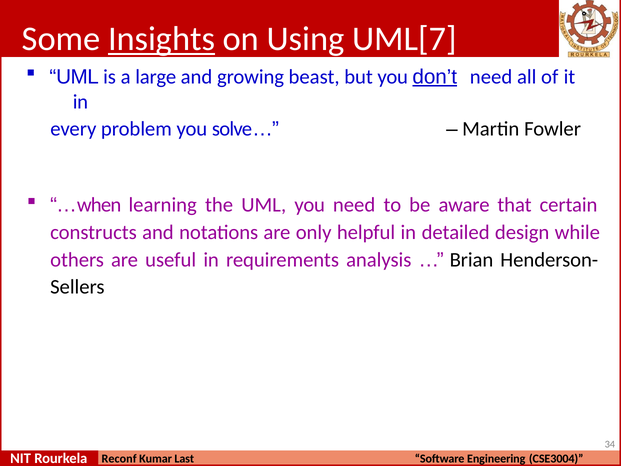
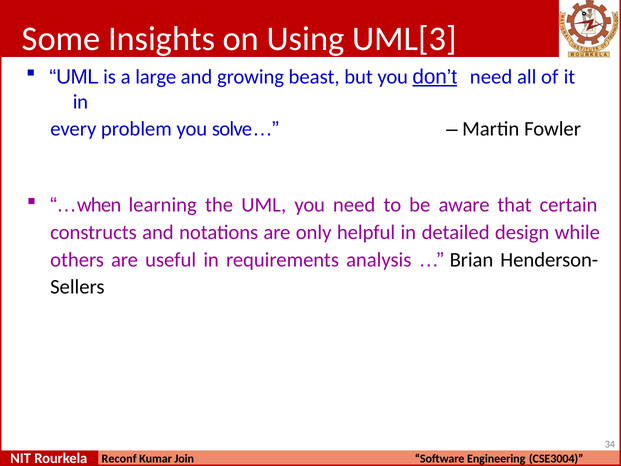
Insights underline: present -> none
UML[7: UML[7 -> UML[3
Last: Last -> Join
